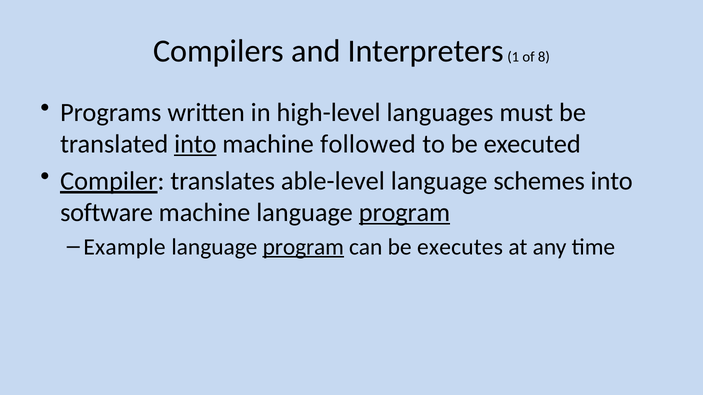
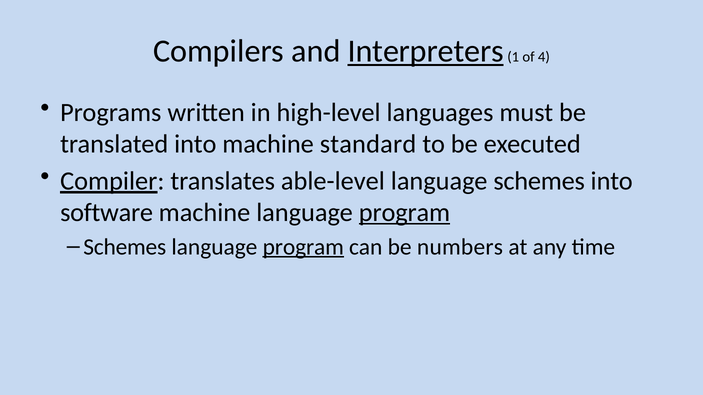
Interpreters underline: none -> present
8: 8 -> 4
into at (195, 144) underline: present -> none
followed: followed -> standard
Example at (125, 247): Example -> Schemes
executes: executes -> numbers
